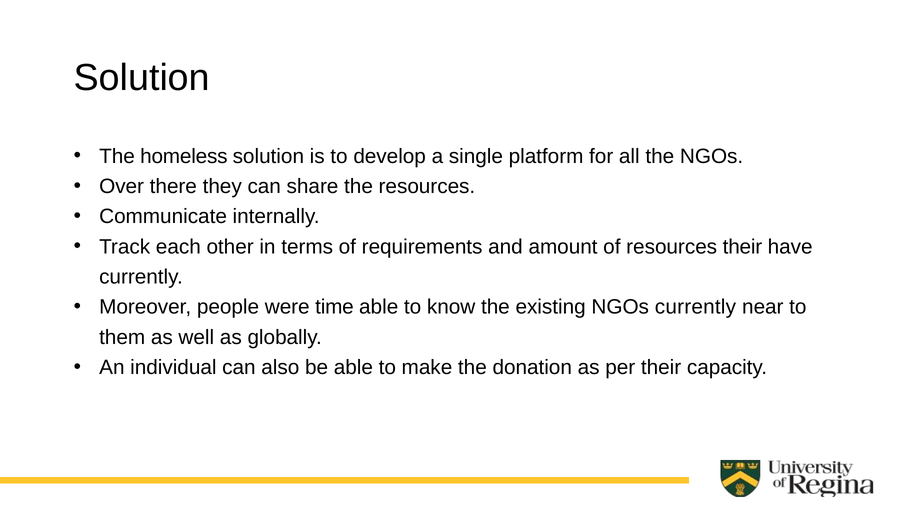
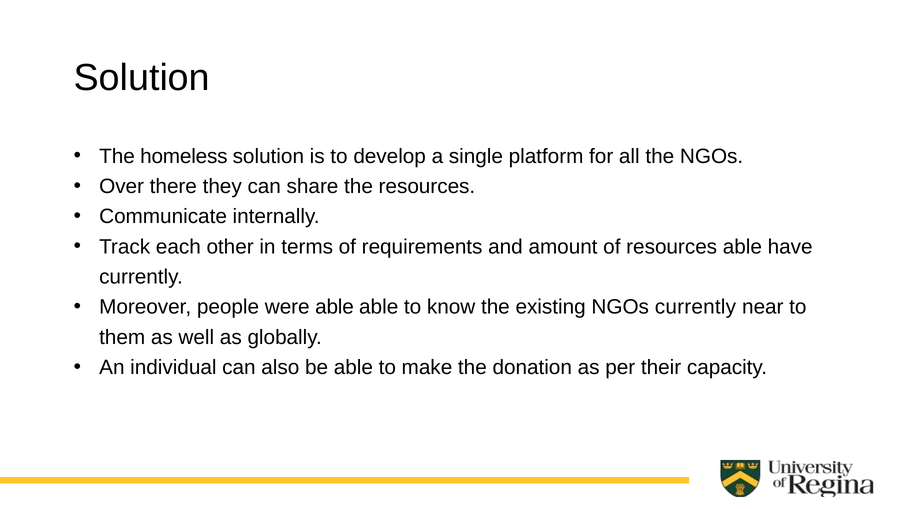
resources their: their -> able
were time: time -> able
